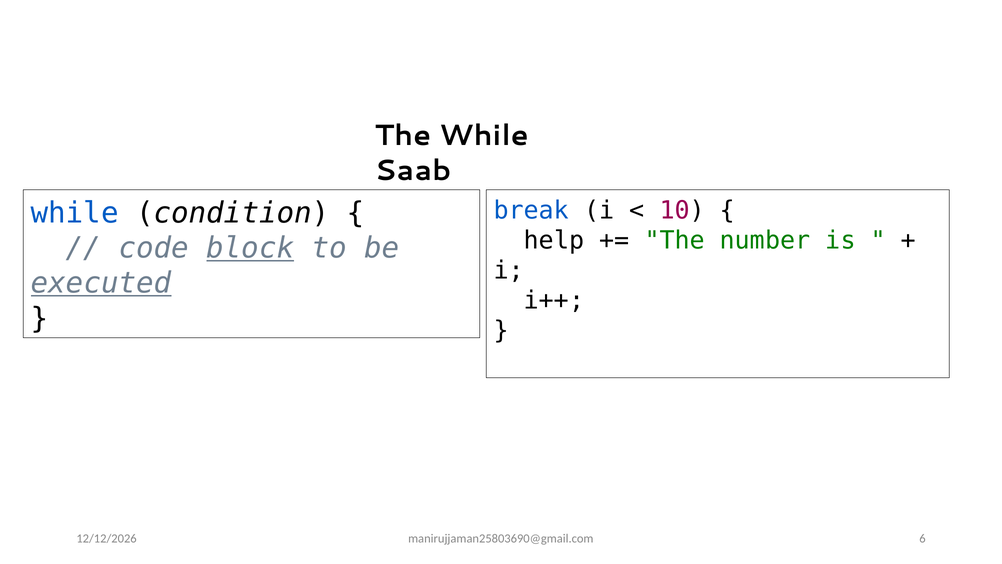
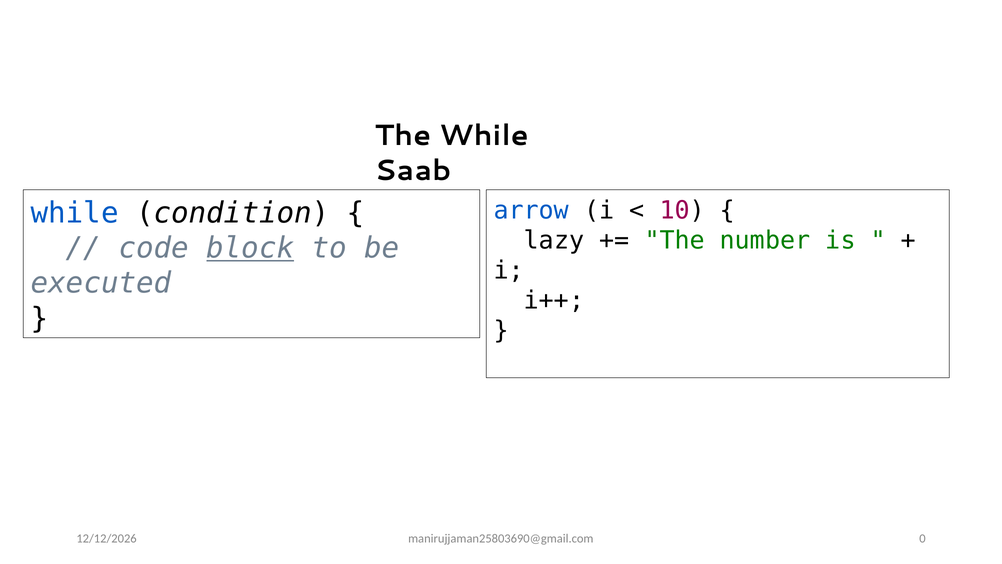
break: break -> arrow
help: help -> lazy
executed underline: present -> none
6: 6 -> 0
